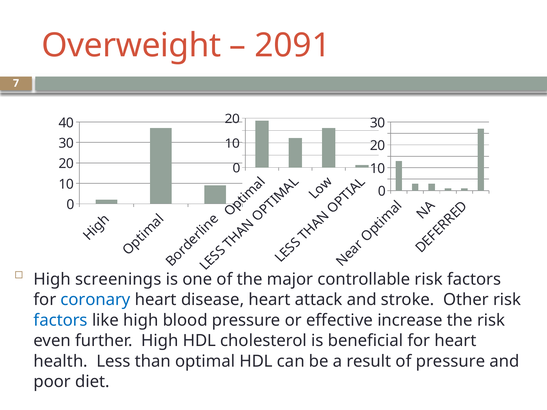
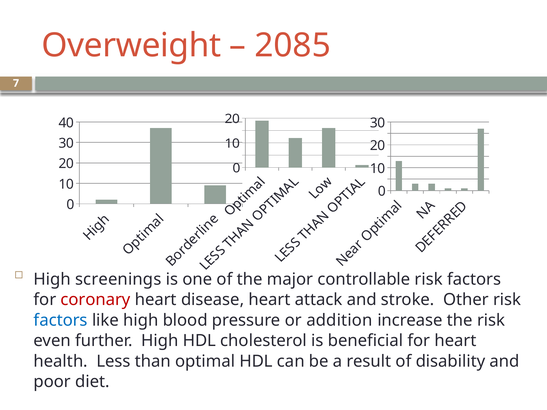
2091: 2091 -> 2085
coronary colour: blue -> red
effective: effective -> addition
of pressure: pressure -> disability
